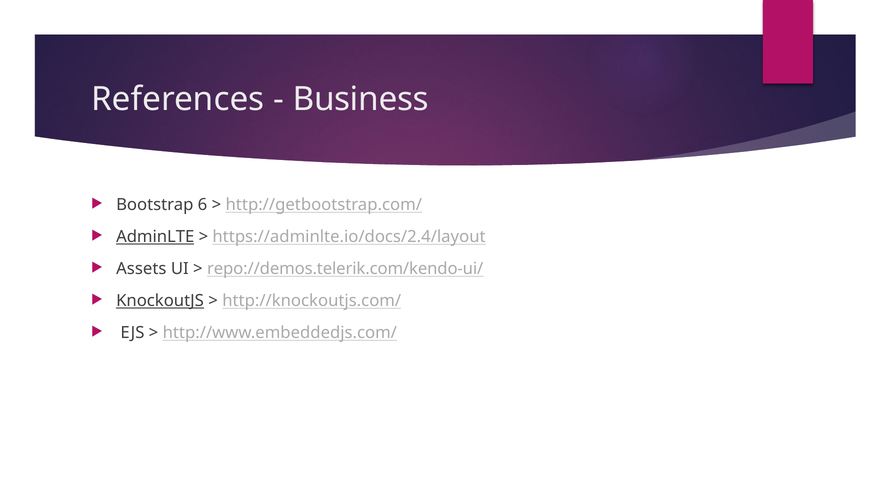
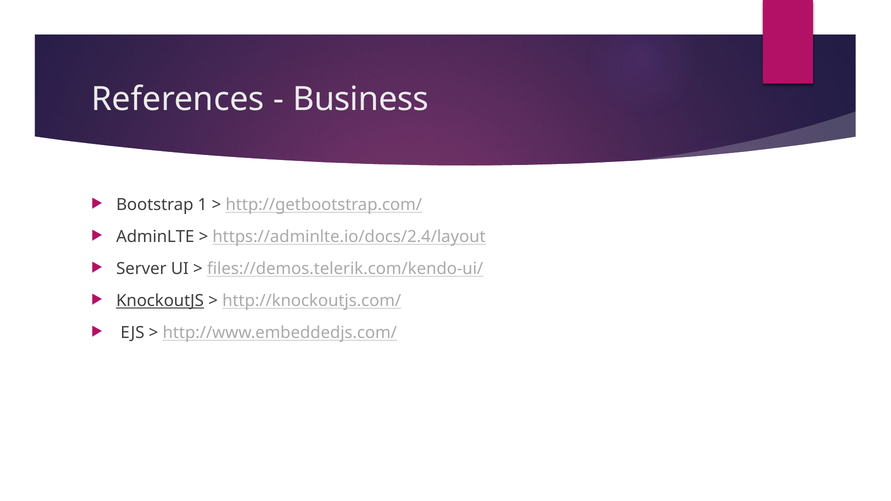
6: 6 -> 1
AdminLTE underline: present -> none
Assets: Assets -> Server
repo://demos.telerik.com/kendo-ui/: repo://demos.telerik.com/kendo-ui/ -> files://demos.telerik.com/kendo-ui/
